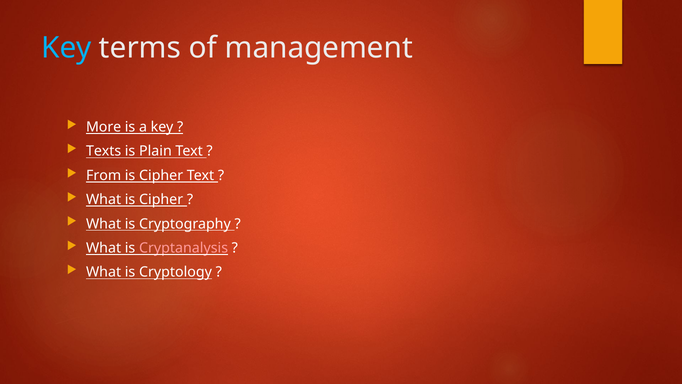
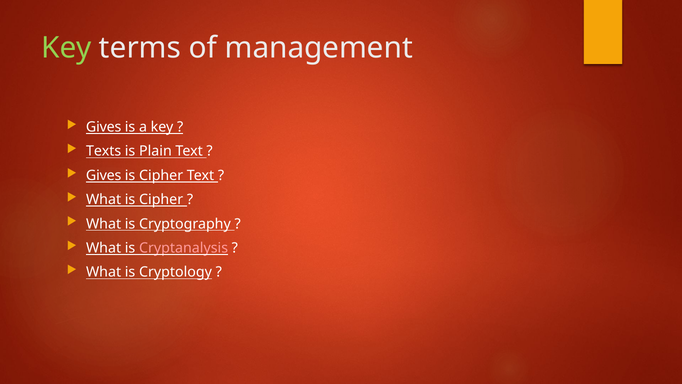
Key at (66, 48) colour: light blue -> light green
More at (104, 127): More -> Gives
From at (104, 175): From -> Gives
